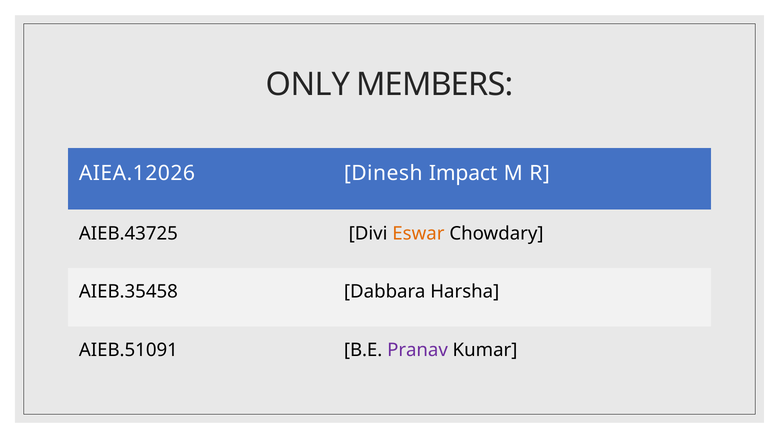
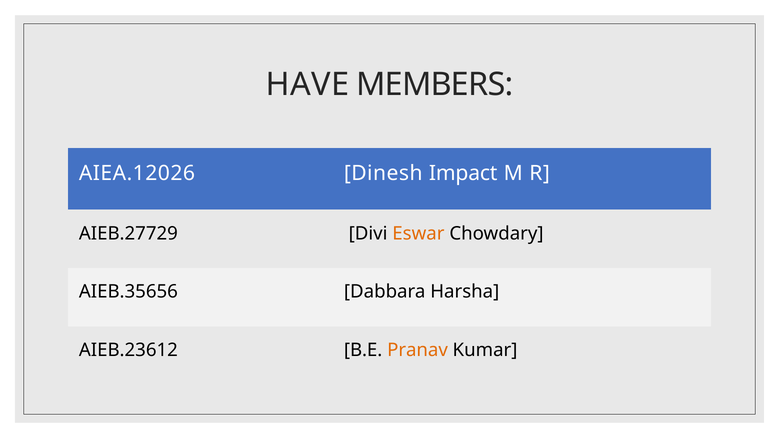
ONLY: ONLY -> HAVE
AIEB.43725: AIEB.43725 -> AIEB.27729
AIEB.35458: AIEB.35458 -> AIEB.35656
AIEB.51091: AIEB.51091 -> AIEB.23612
Pranav colour: purple -> orange
